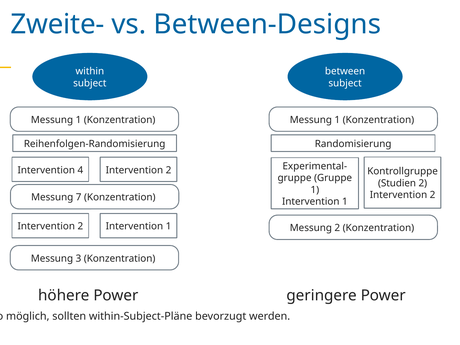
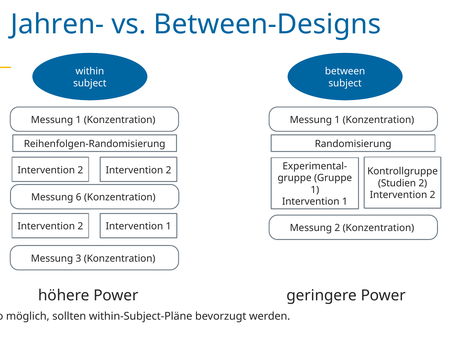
Zweite-: Zweite- -> Jahren-
4 at (80, 170): 4 -> 2
7: 7 -> 6
